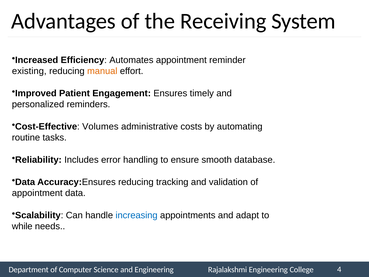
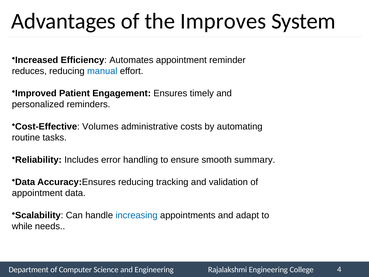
Receiving: Receiving -> Improves
existing: existing -> reduces
manual colour: orange -> blue
database: database -> summary
